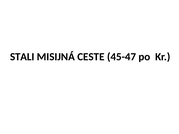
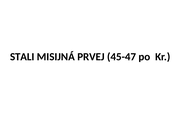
CESTE: CESTE -> PRVEJ
